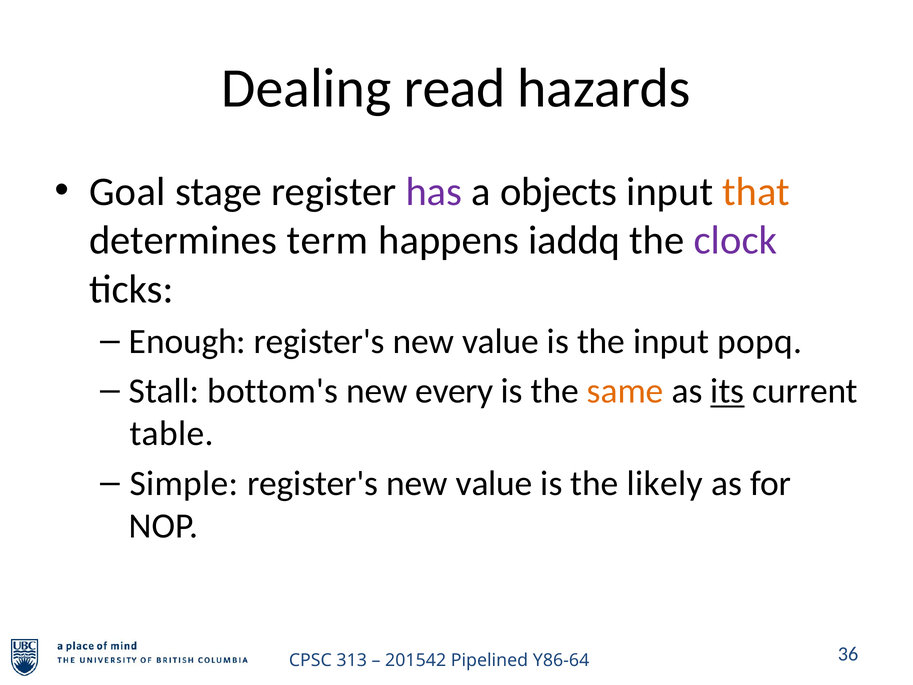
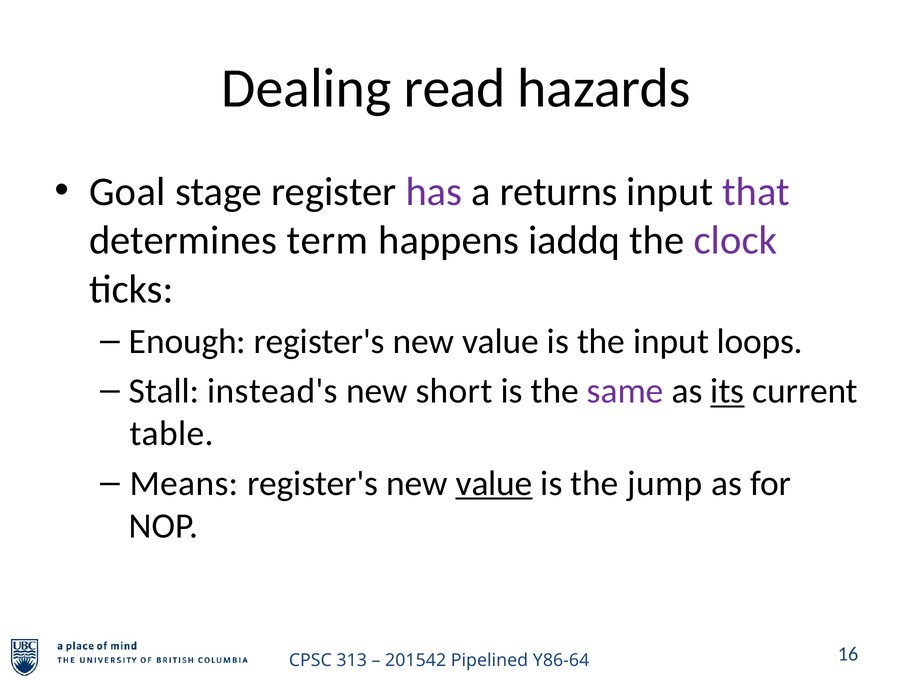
objects: objects -> returns
that colour: orange -> purple
popq: popq -> loops
bottom's: bottom's -> instead's
every: every -> short
same colour: orange -> purple
Simple: Simple -> Means
value at (494, 483) underline: none -> present
likely: likely -> jump
36: 36 -> 16
